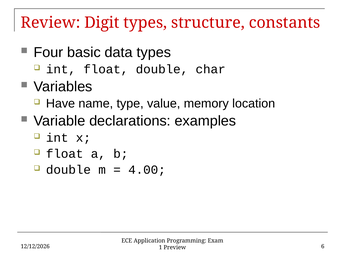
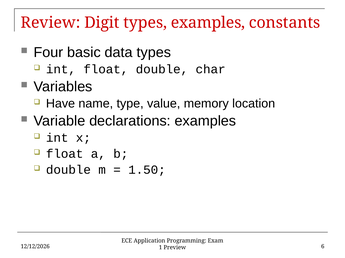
types structure: structure -> examples
4.00: 4.00 -> 1.50
